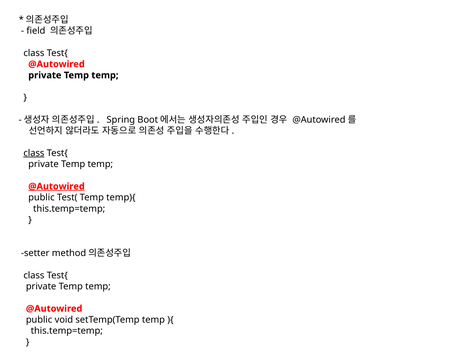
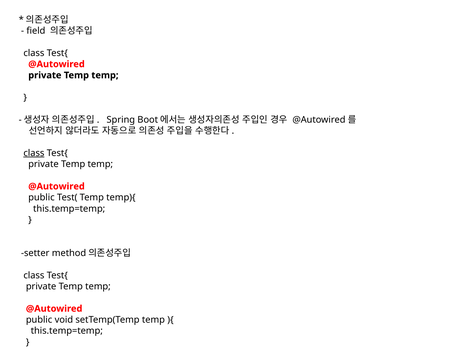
@Autowired at (57, 186) underline: present -> none
